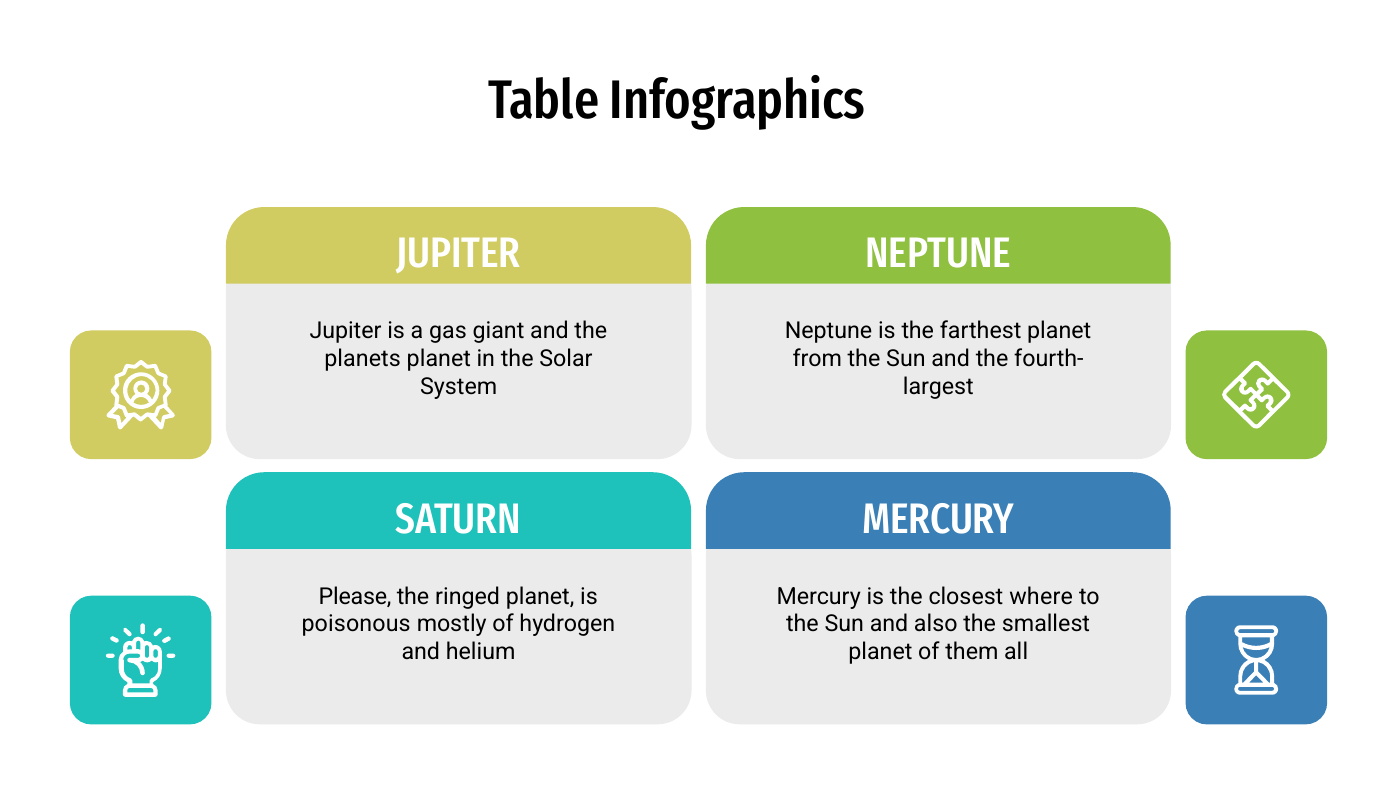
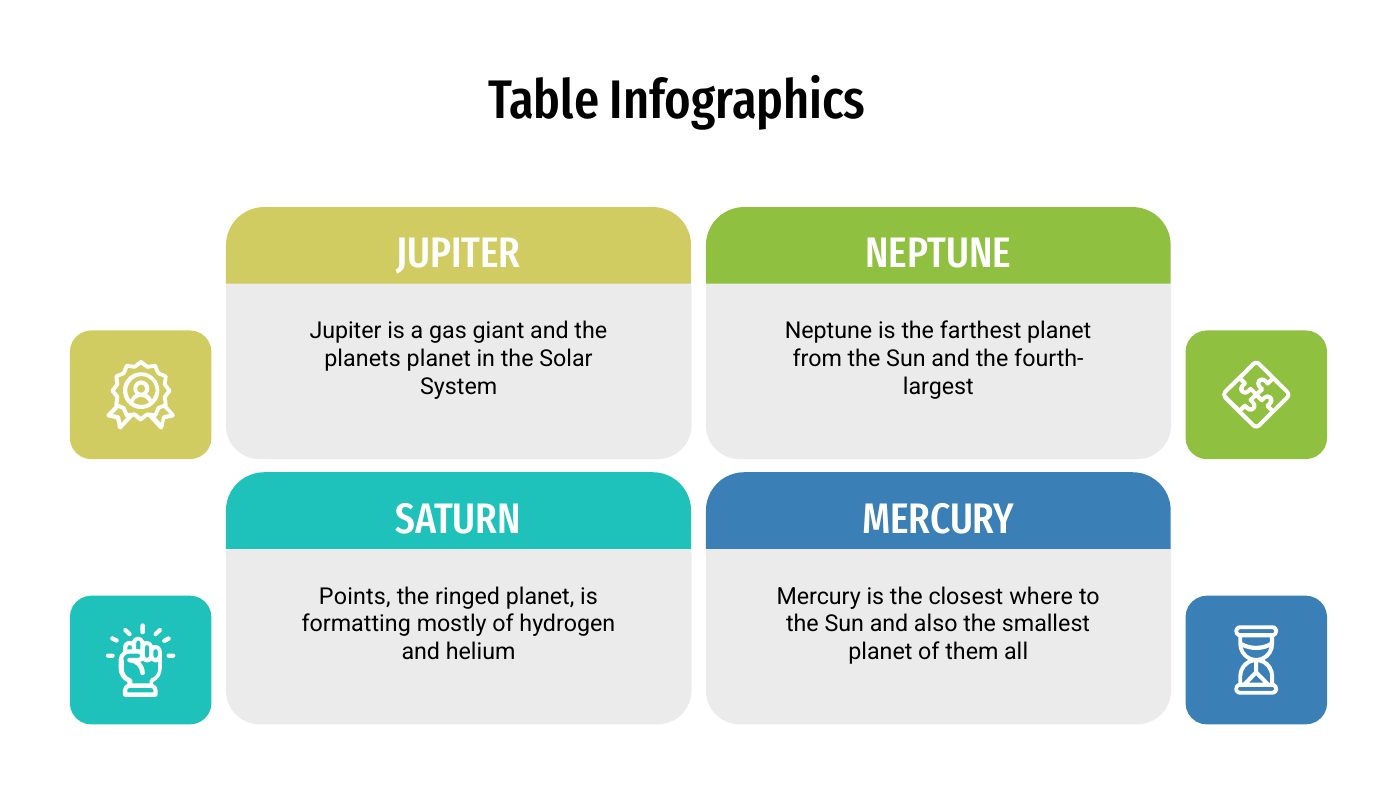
Please: Please -> Points
poisonous: poisonous -> formatting
